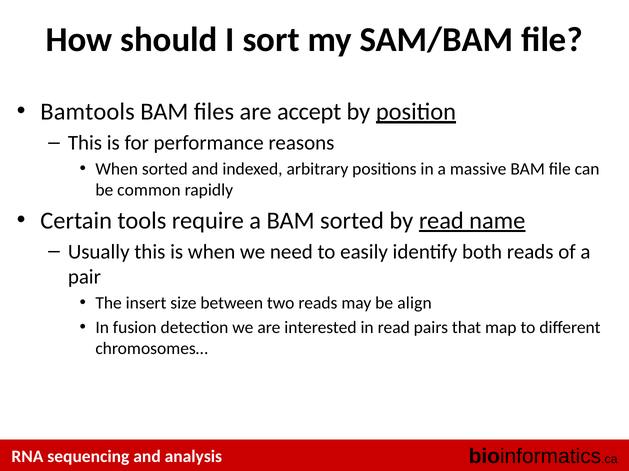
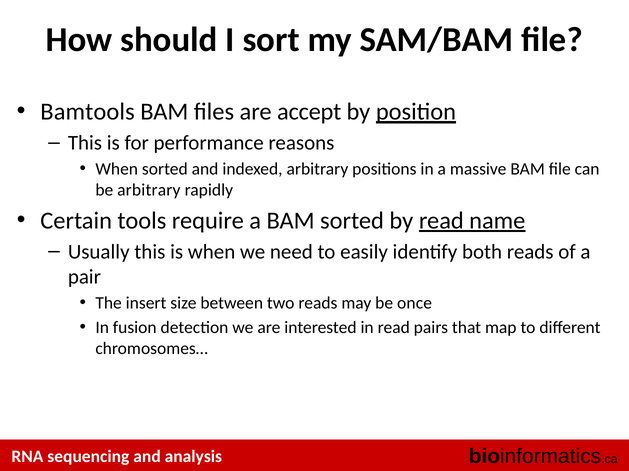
be common: common -> arbitrary
align: align -> once
